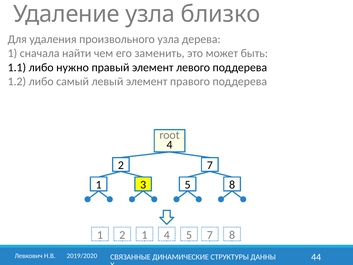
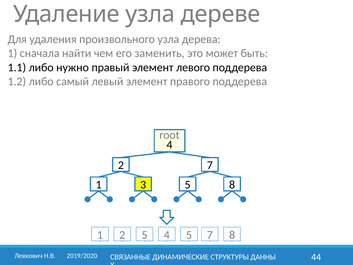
близко: близко -> дереве
2 1: 1 -> 5
